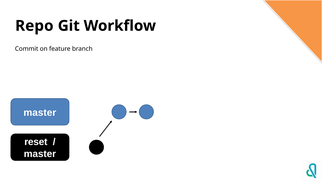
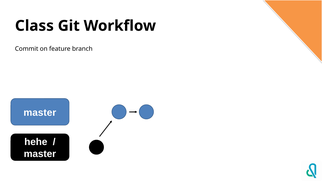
Repo: Repo -> Class
reset: reset -> hehe
